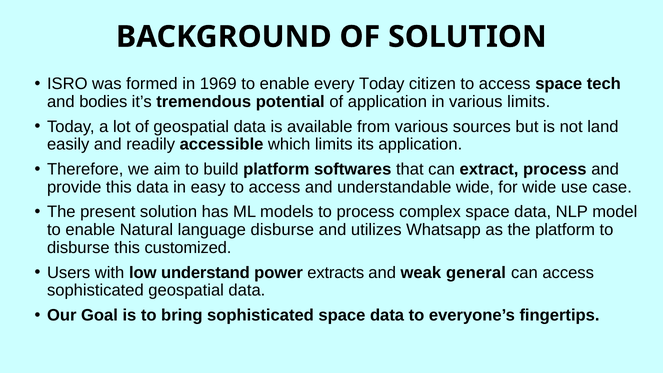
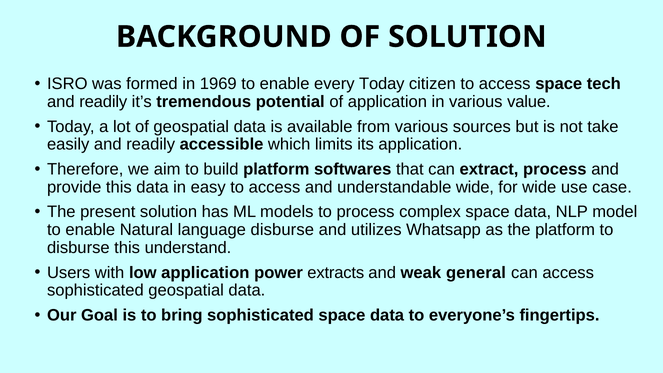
bodies at (103, 102): bodies -> readily
various limits: limits -> value
land: land -> take
customized: customized -> understand
low understand: understand -> application
